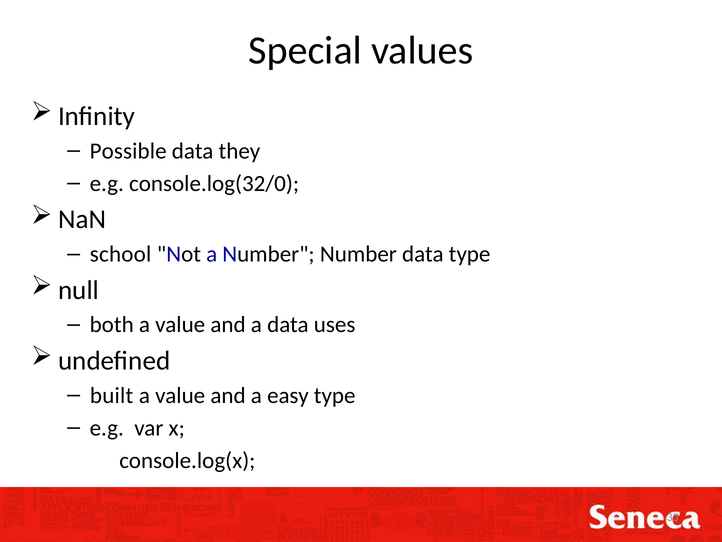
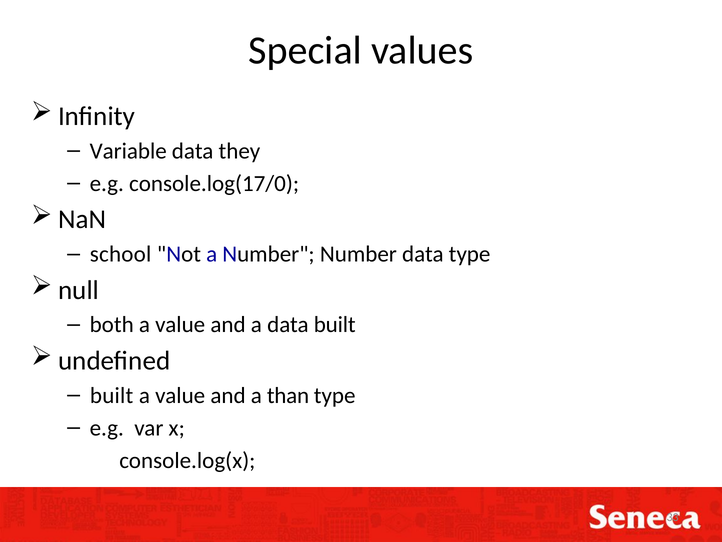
Possible: Possible -> Variable
console.log(32/0: console.log(32/0 -> console.log(17/0
data uses: uses -> built
easy: easy -> than
